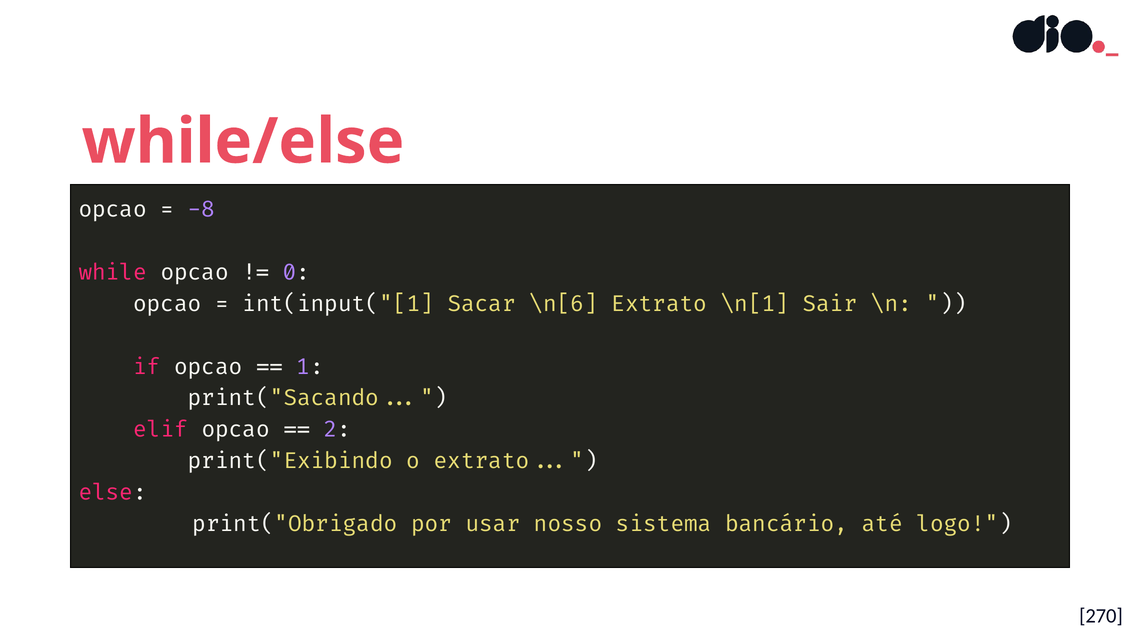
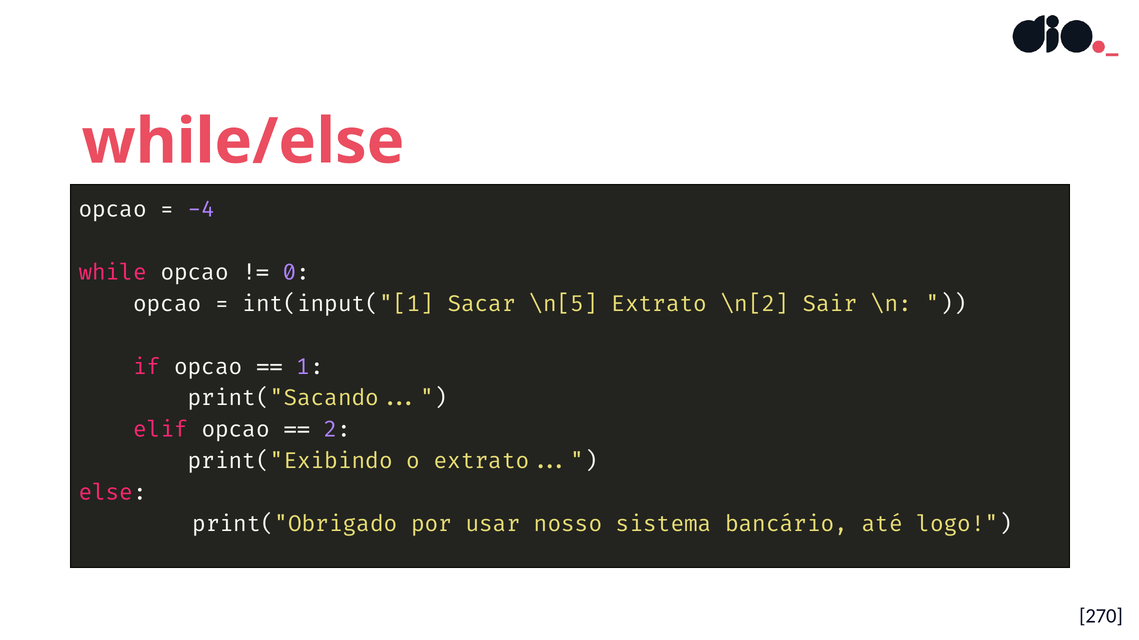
-8: -8 -> -4
\n[6: \n[6 -> \n[5
\n[1: \n[1 -> \n[2
